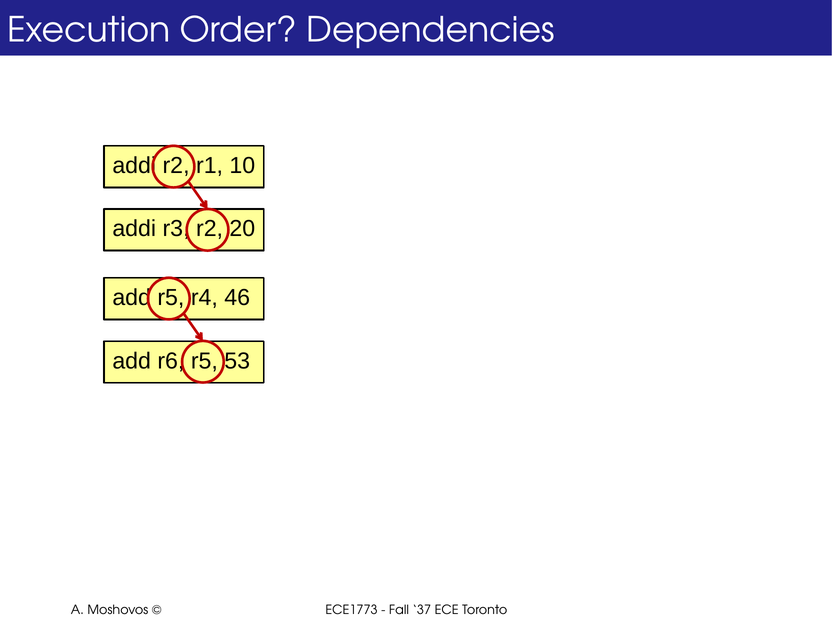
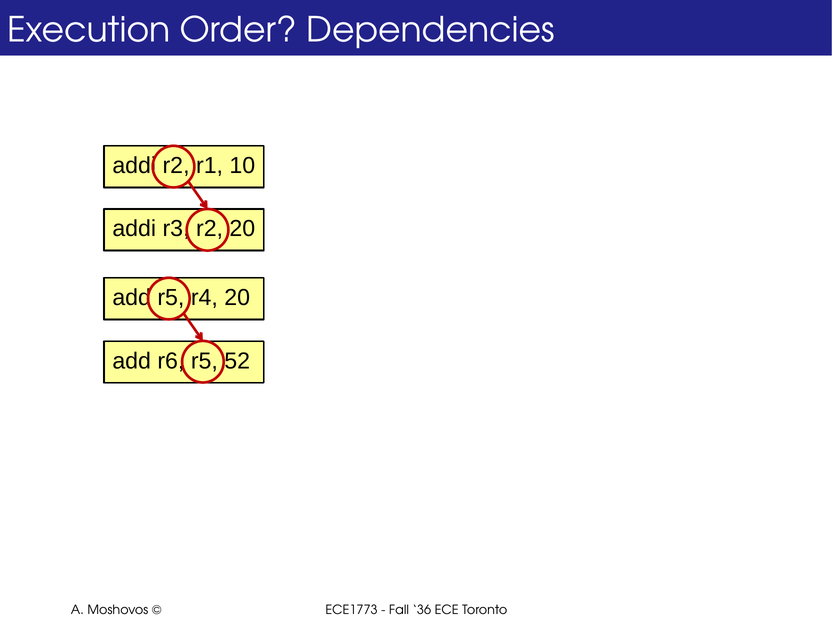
r4 46: 46 -> 20
53: 53 -> 52
37: 37 -> 36
